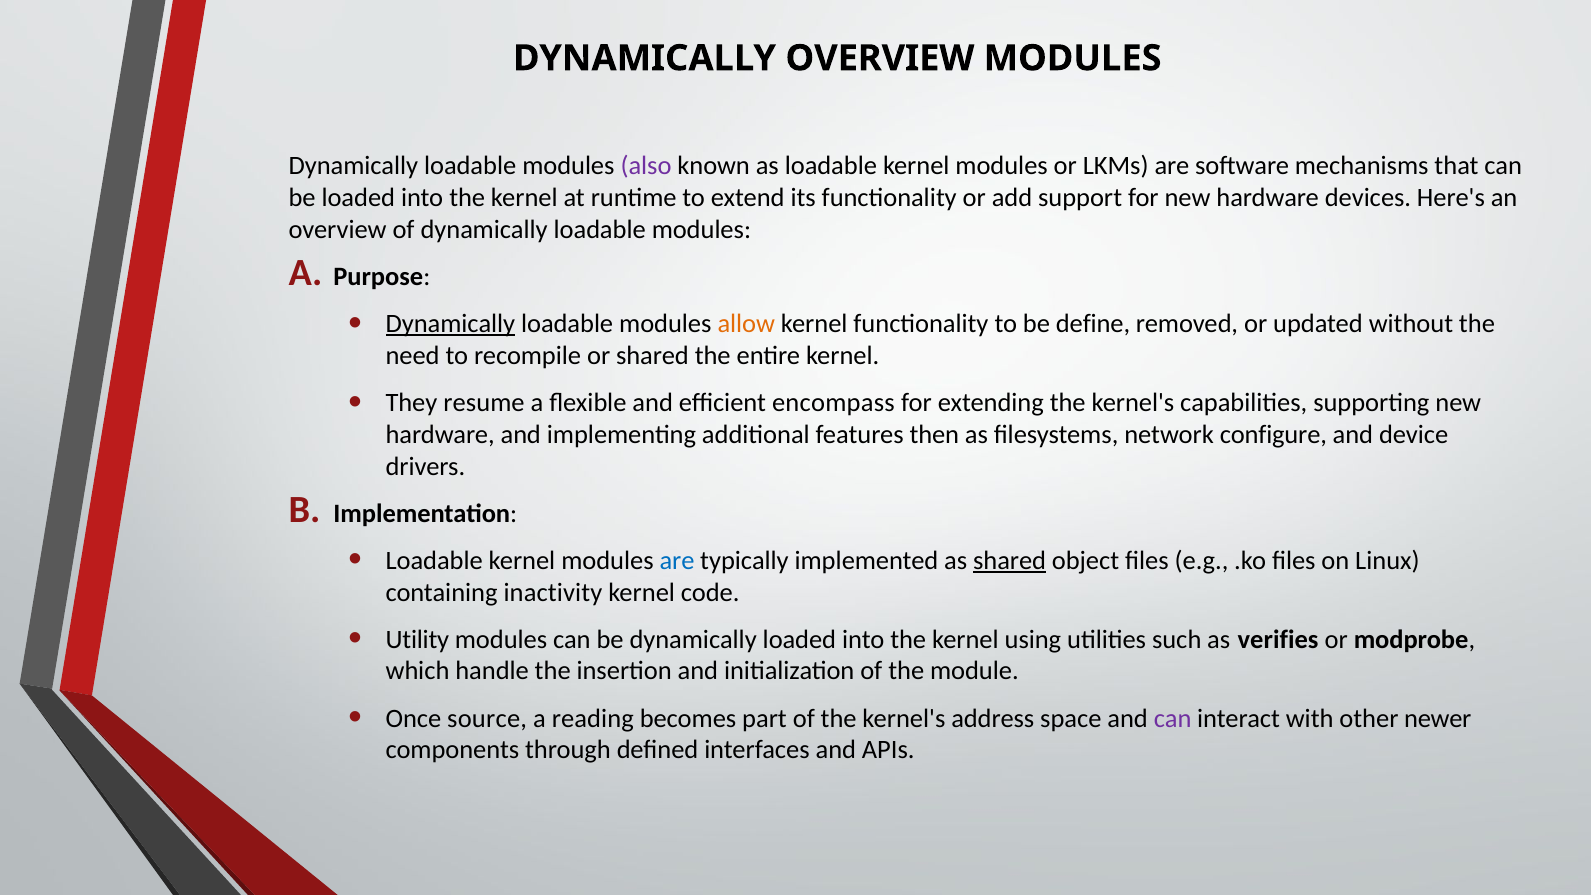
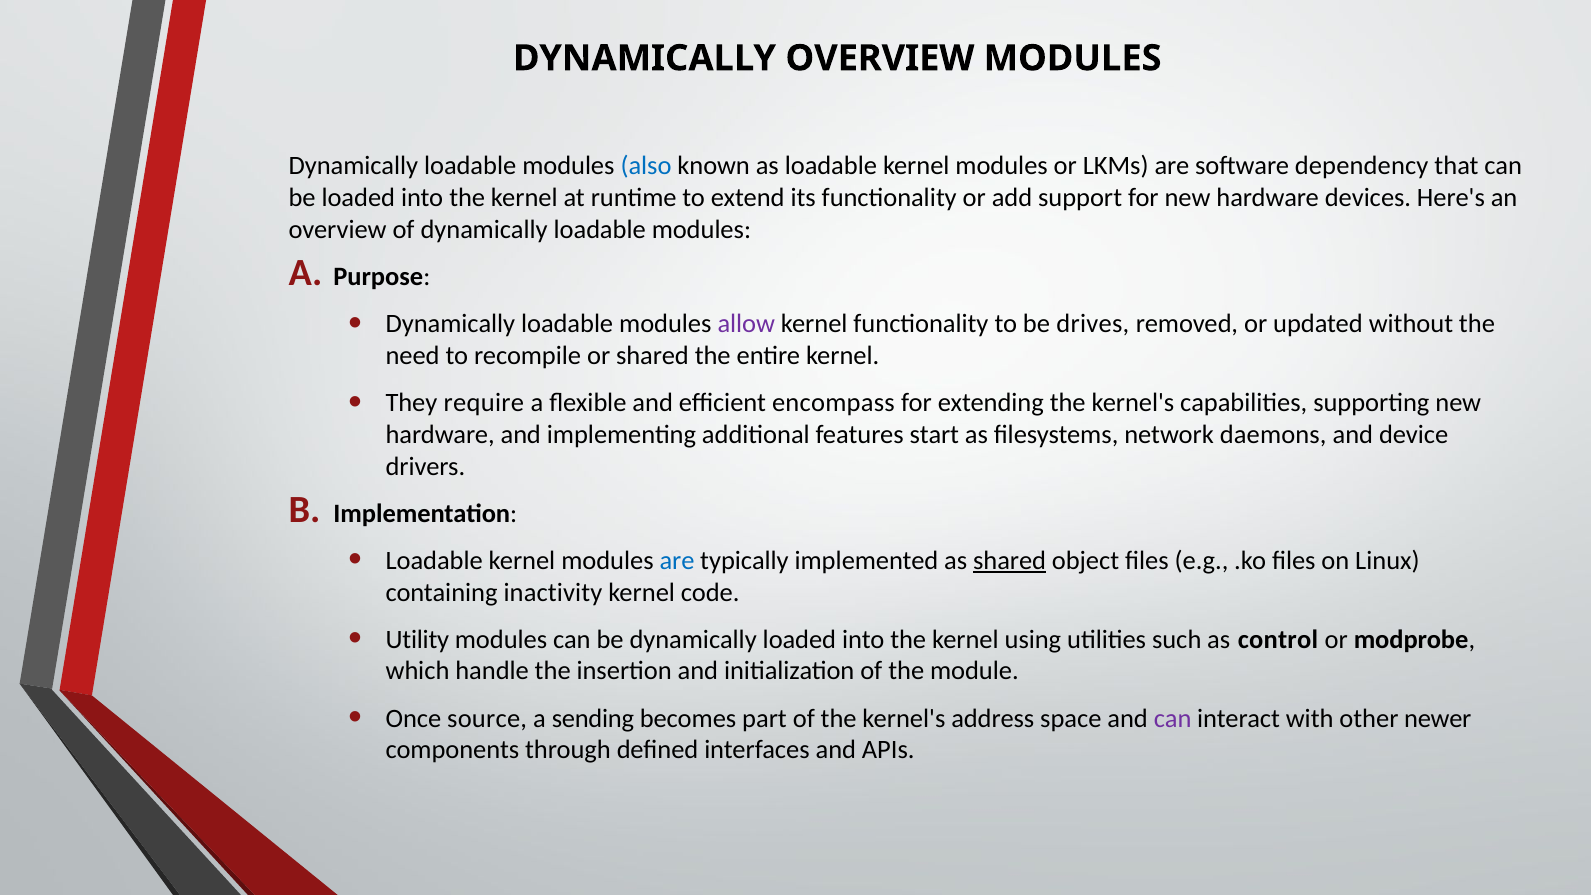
also colour: purple -> blue
mechanisms: mechanisms -> dependency
Dynamically at (450, 324) underline: present -> none
allow colour: orange -> purple
define: define -> drives
resume: resume -> require
then: then -> start
configure: configure -> daemons
verifies: verifies -> control
reading: reading -> sending
